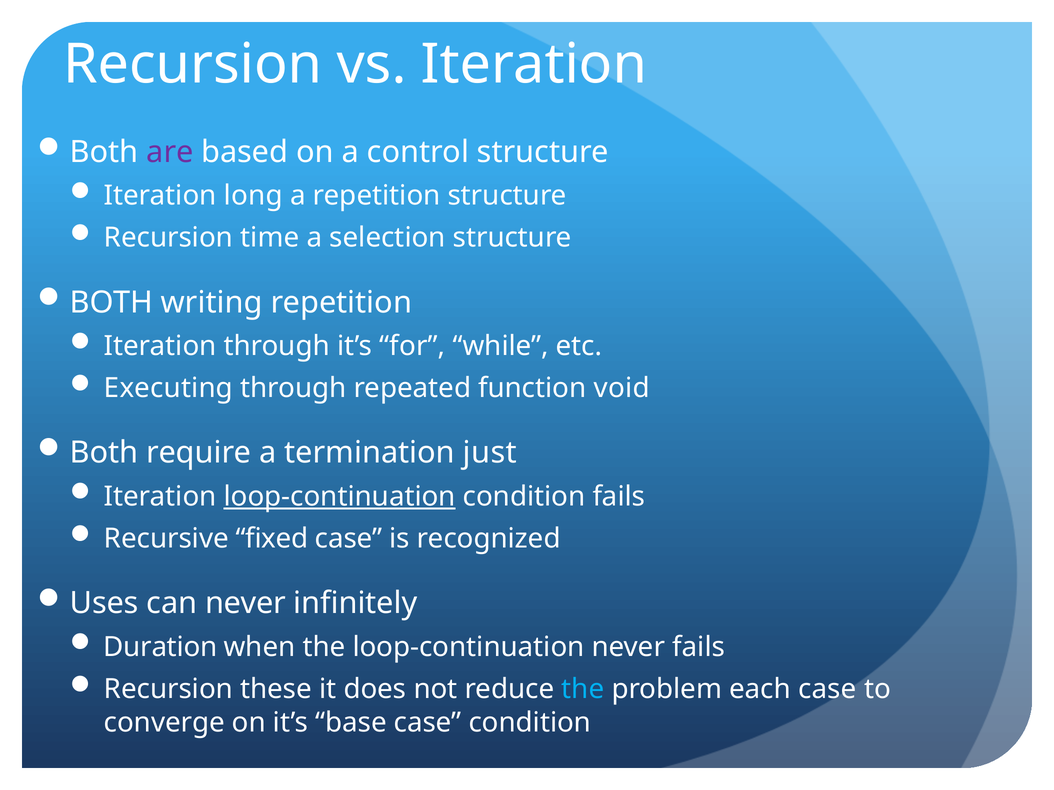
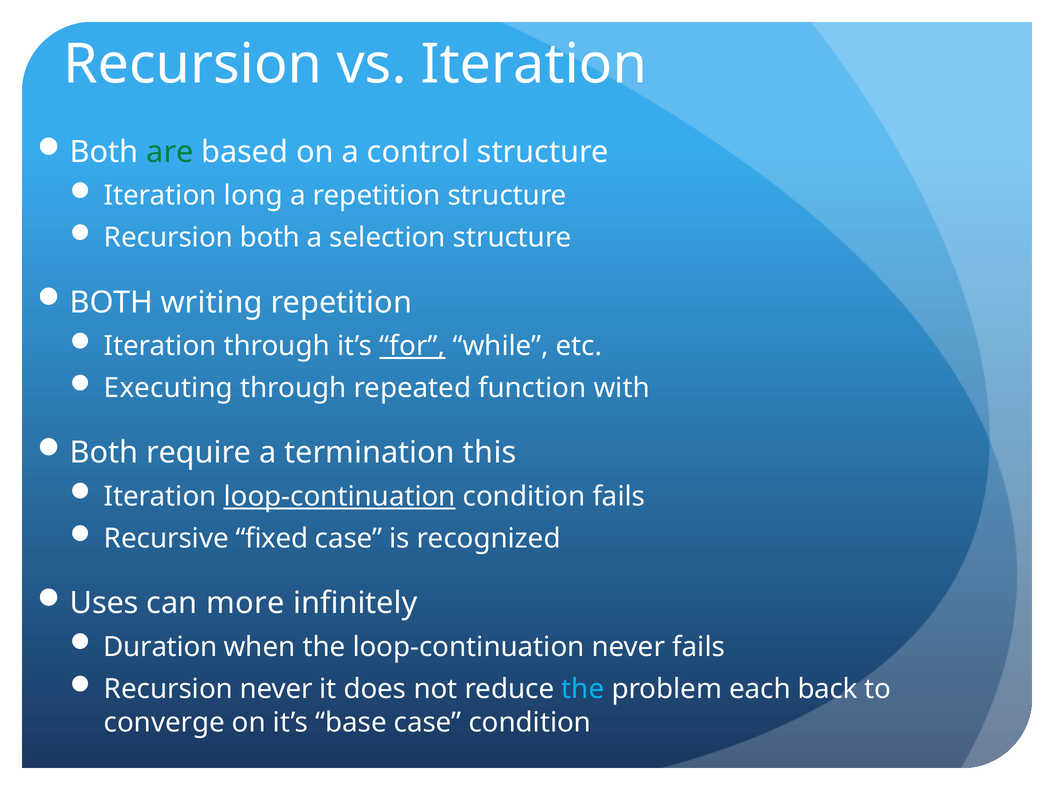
are colour: purple -> green
Recursion time: time -> both
for underline: none -> present
void: void -> with
just: just -> this
can never: never -> more
Recursion these: these -> never
each case: case -> back
